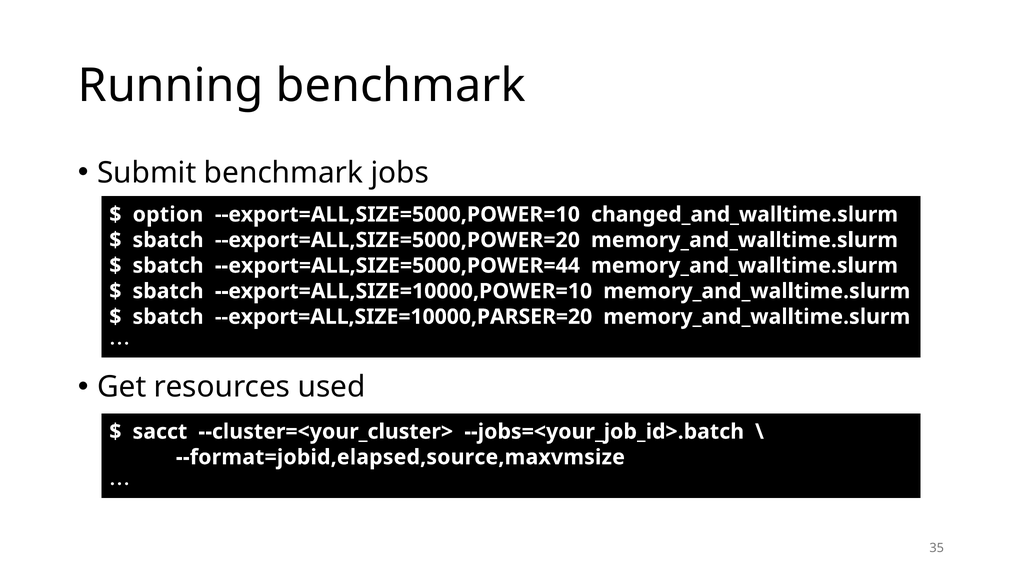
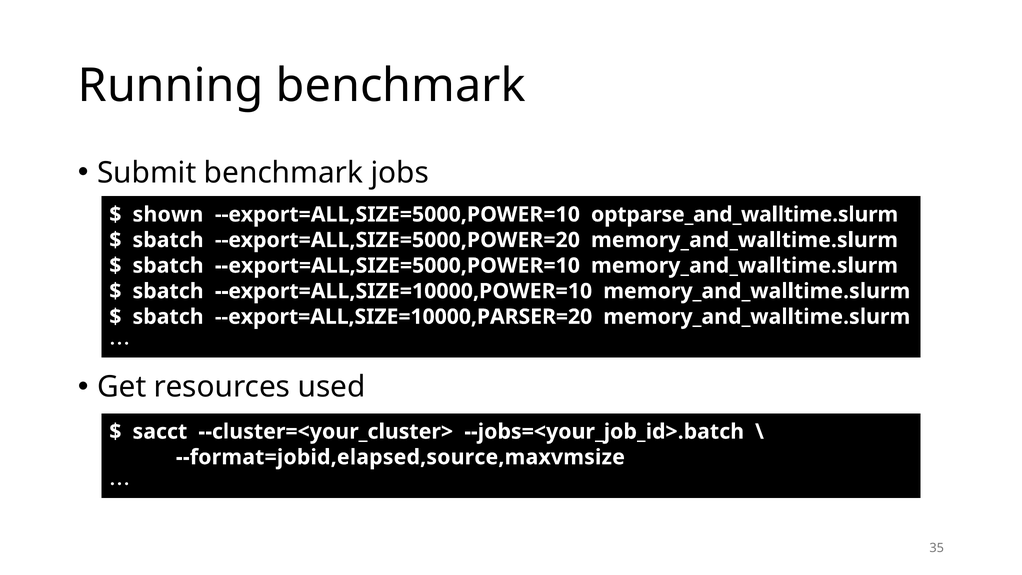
option: option -> shown
changed_and_walltime.slurm: changed_and_walltime.slurm -> optparse_and_walltime.slurm
sbatch --export=ALL,SIZE=5000,POWER=44: --export=ALL,SIZE=5000,POWER=44 -> --export=ALL,SIZE=5000,POWER=10
